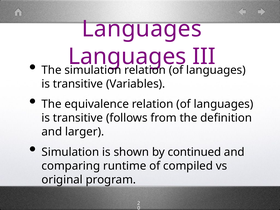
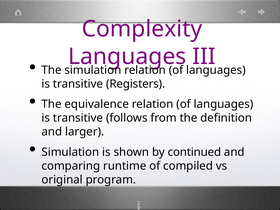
Languages at (142, 29): Languages -> Complexity
Variables: Variables -> Registers
